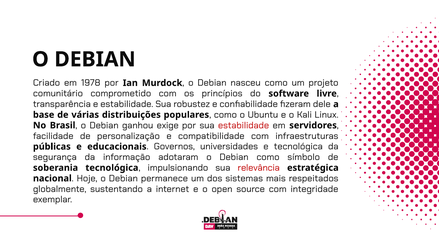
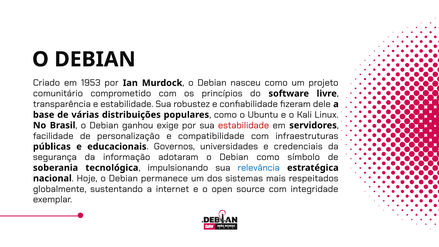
1978: 1978 -> 1953
e tecnológica: tecnológica -> credenciais
relevância colour: red -> blue
